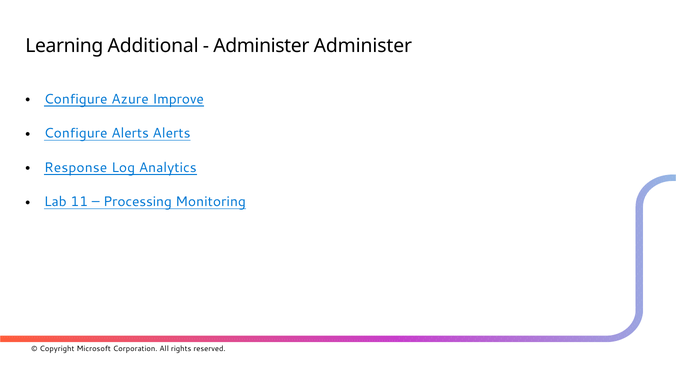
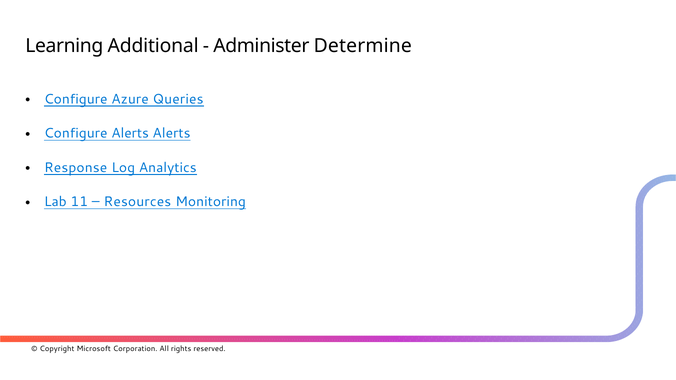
Administer Administer: Administer -> Determine
Improve: Improve -> Queries
Processing: Processing -> Resources
